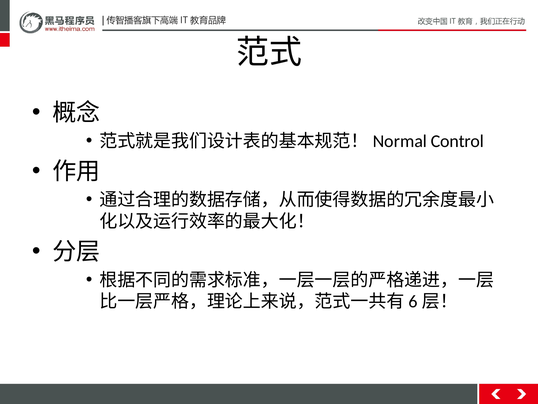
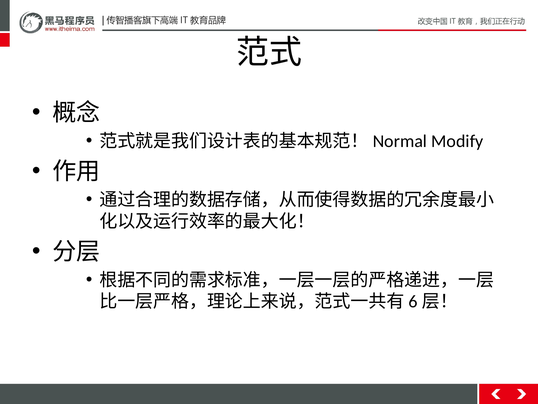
Control: Control -> Modify
